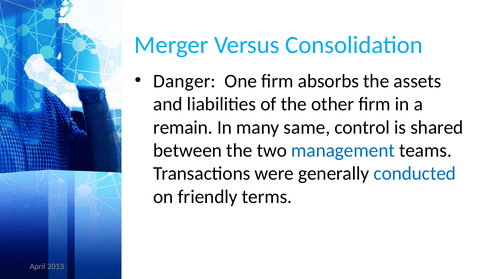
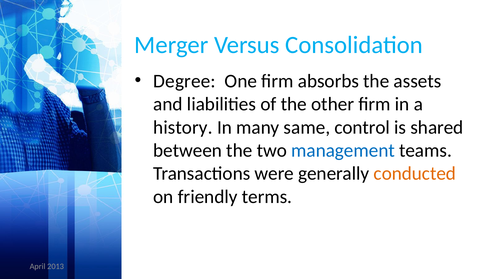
Danger: Danger -> Degree
remain: remain -> history
conducted colour: blue -> orange
